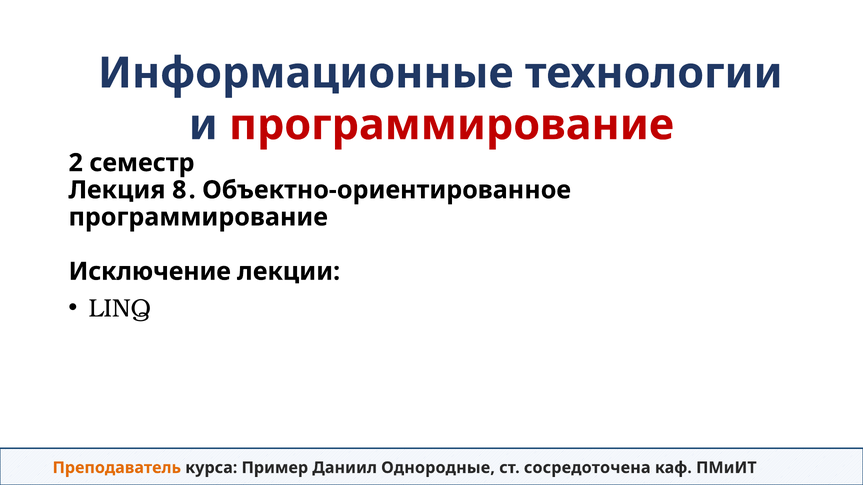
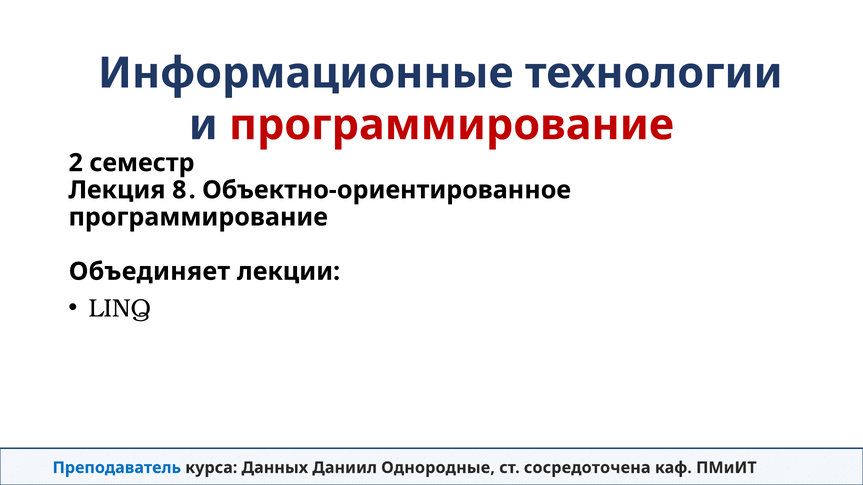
Исключение: Исключение -> Объединяет
Преподаватель colour: orange -> blue
Пример: Пример -> Данных
